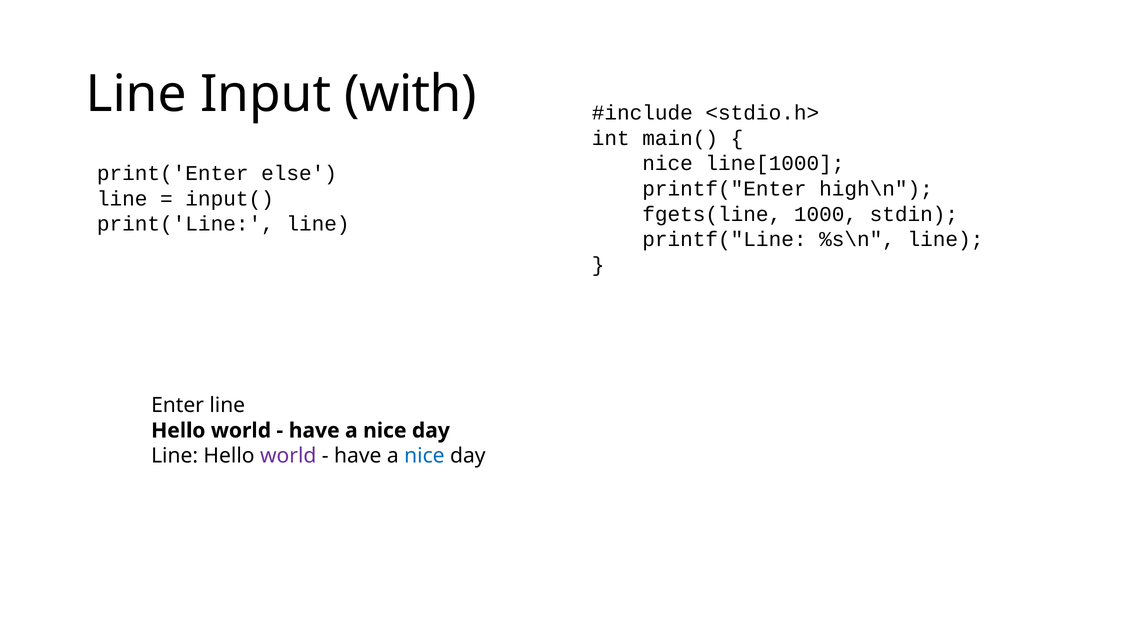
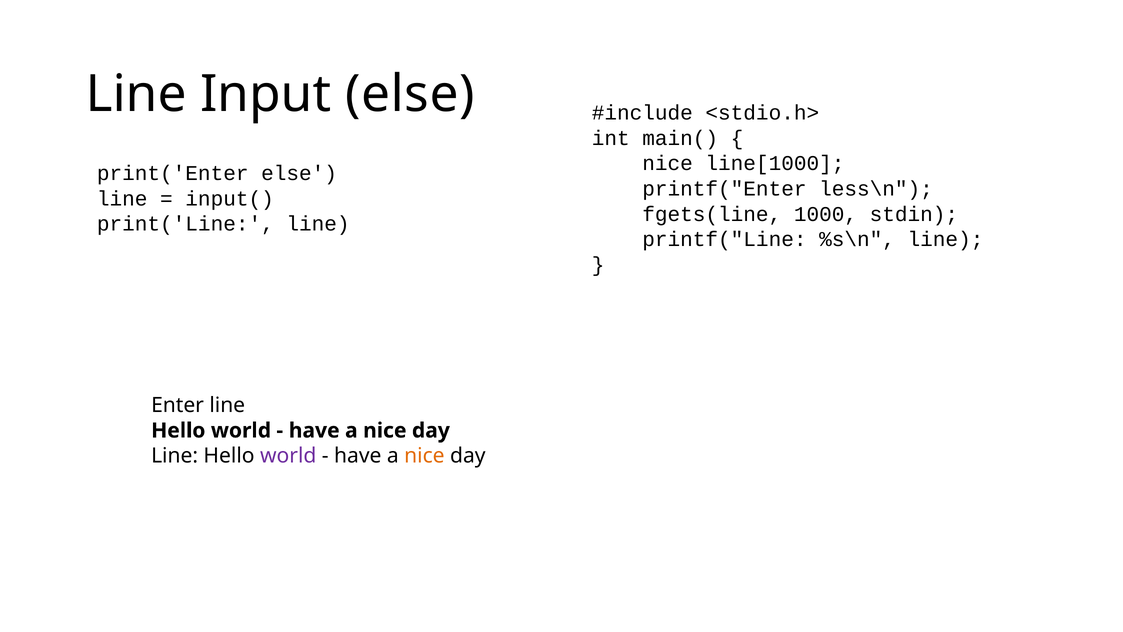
Input with: with -> else
high\n: high\n -> less\n
nice at (424, 456) colour: blue -> orange
